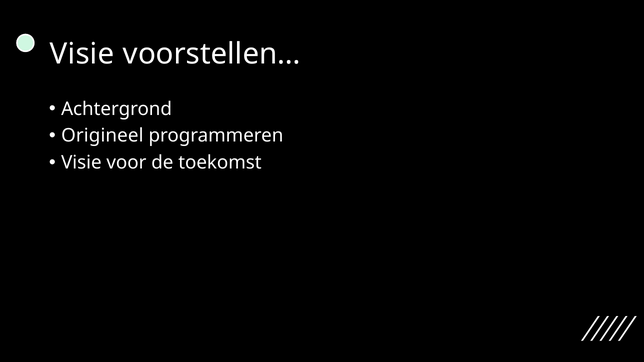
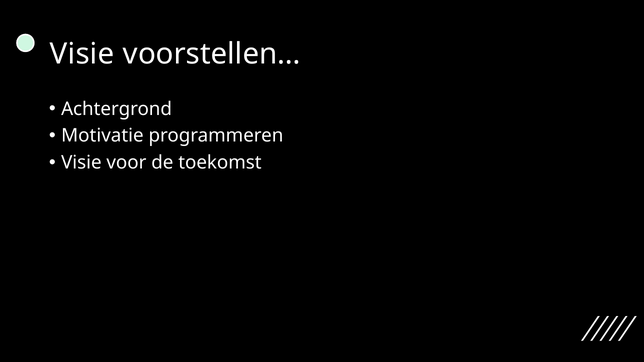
Origineel: Origineel -> Motivatie
